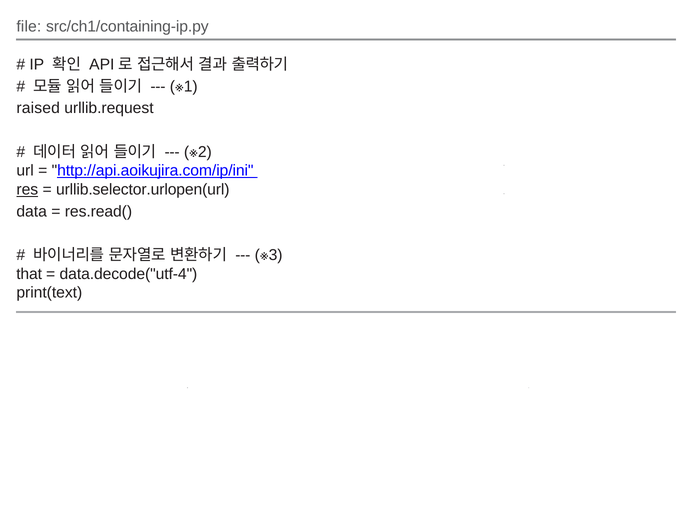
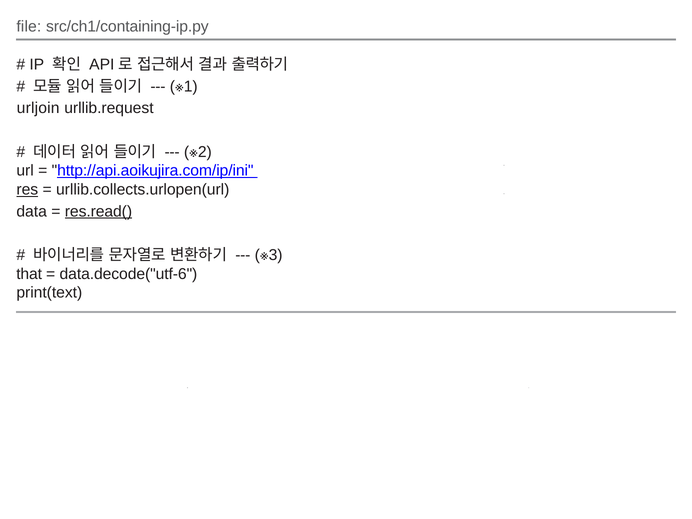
raised: raised -> urljoin
urllib.selector.urlopen(url: urllib.selector.urlopen(url -> urllib.collects.urlopen(url
res.read( underline: none -> present
data.decode("utf-4: data.decode("utf-4 -> data.decode("utf-6
